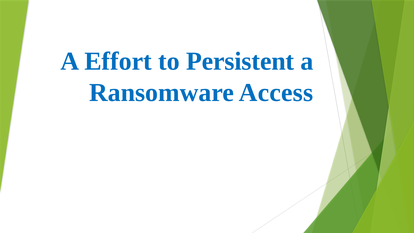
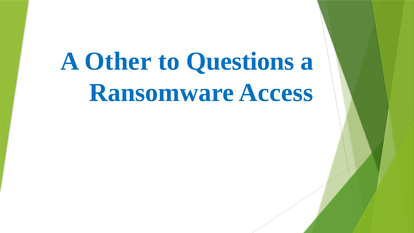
Effort: Effort -> Other
Persistent: Persistent -> Questions
